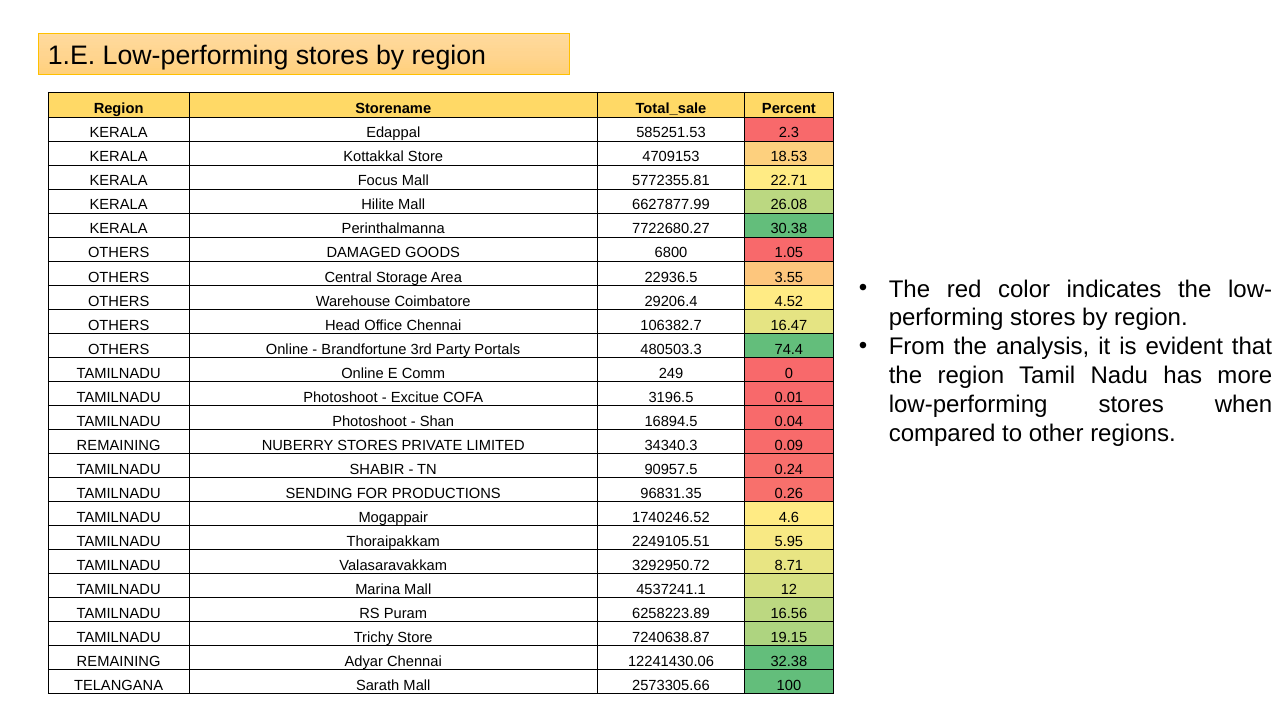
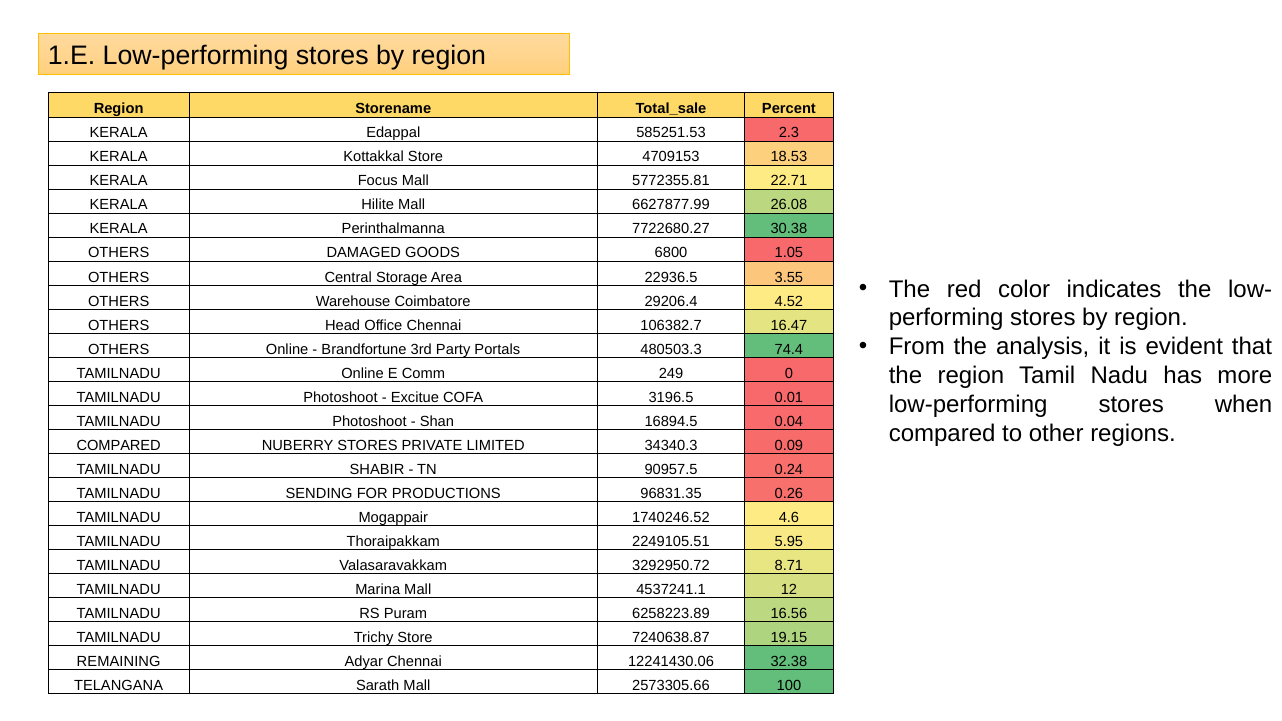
REMAINING at (119, 445): REMAINING -> COMPARED
